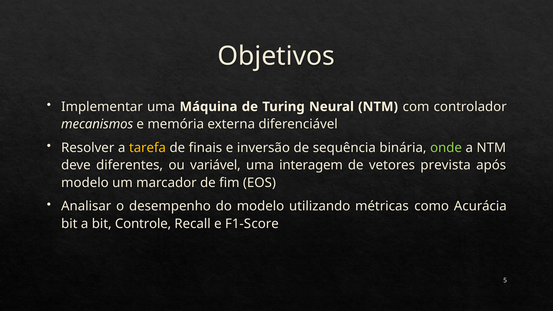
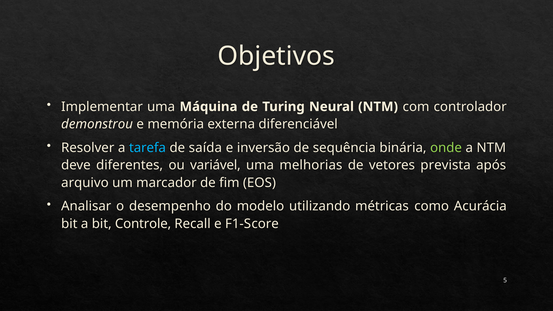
mecanismos: mecanismos -> demonstrou
tarefa colour: yellow -> light blue
finais: finais -> saída
interagem: interagem -> melhorias
modelo at (85, 183): modelo -> arquivo
